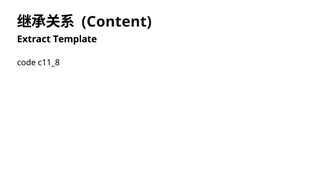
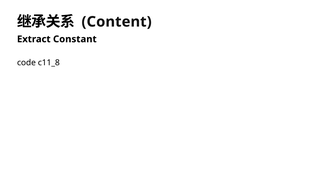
Template: Template -> Constant
